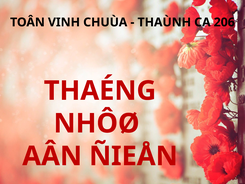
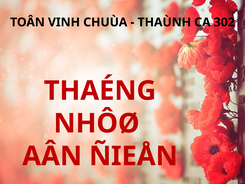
206: 206 -> 302
